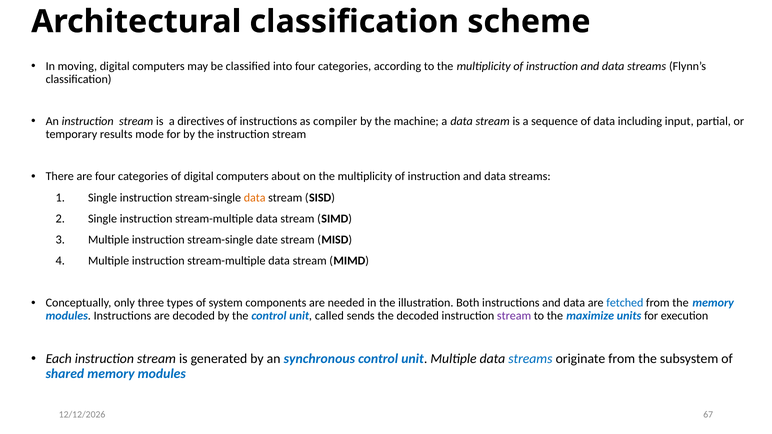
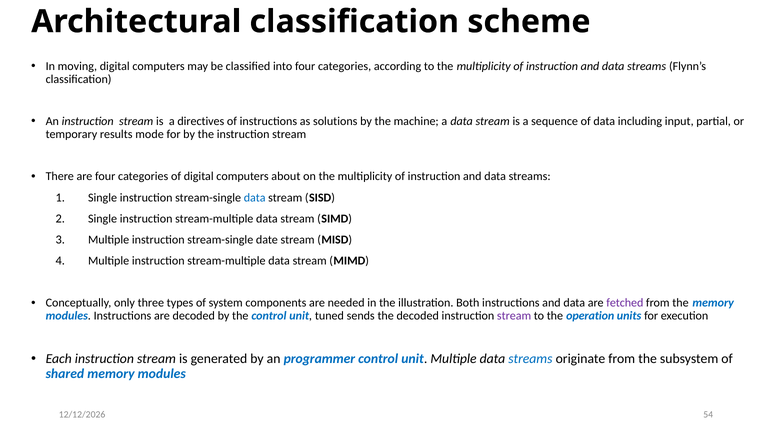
compiler: compiler -> solutions
data at (255, 198) colour: orange -> blue
fetched colour: blue -> purple
called: called -> tuned
maximize: maximize -> operation
synchronous: synchronous -> programmer
67: 67 -> 54
